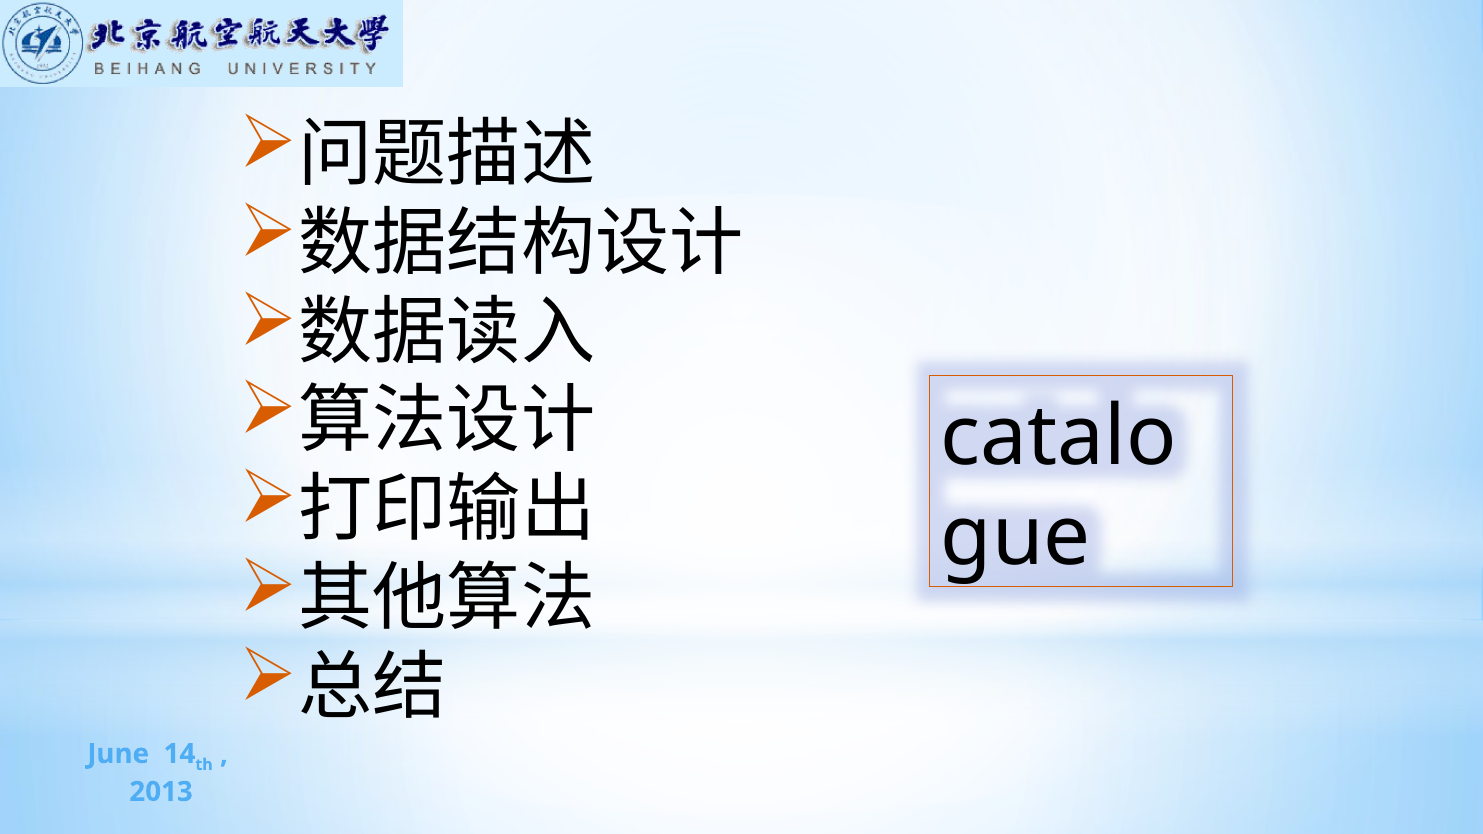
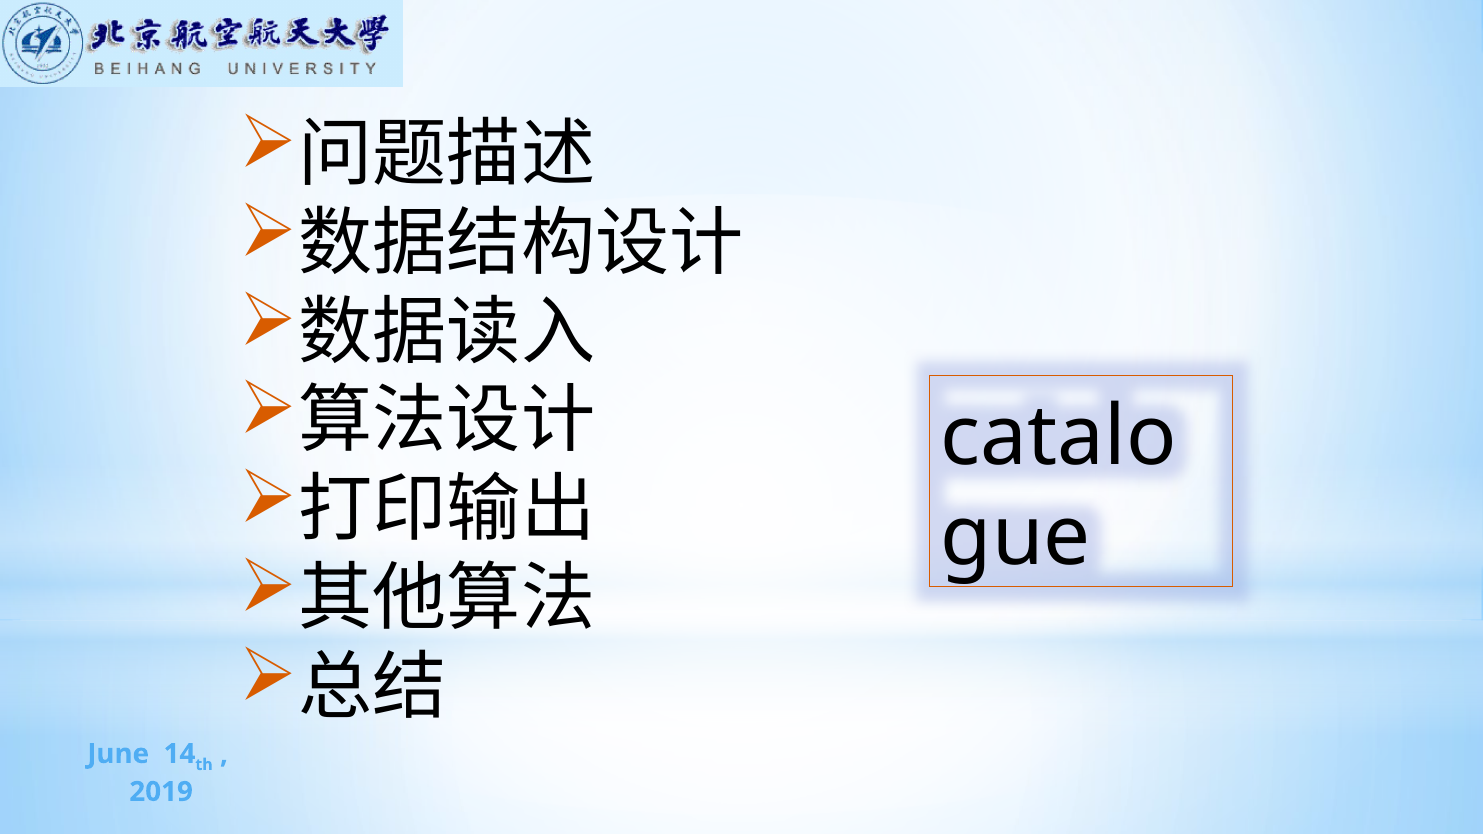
2013: 2013 -> 2019
